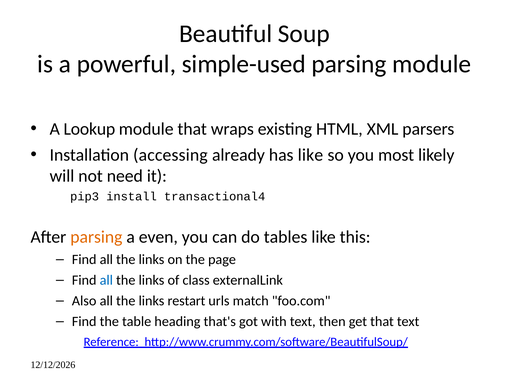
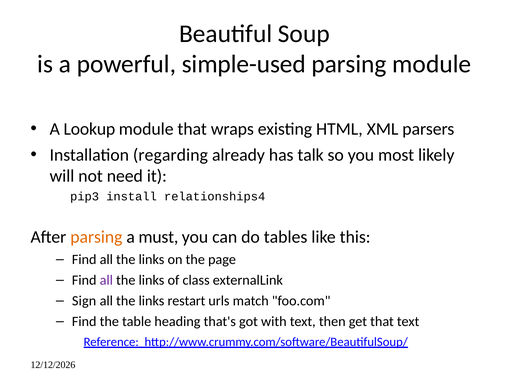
accessing: accessing -> regarding
has like: like -> talk
transactional4: transactional4 -> relationships4
even: even -> must
all at (106, 280) colour: blue -> purple
Also: Also -> Sign
